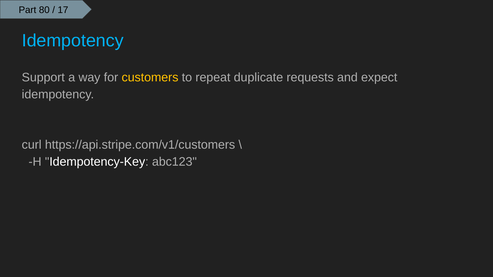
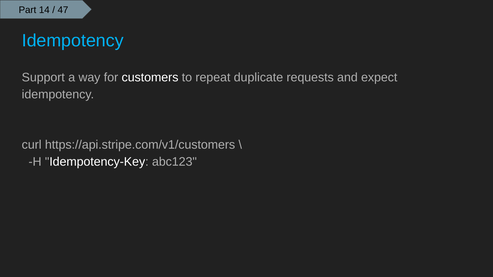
80: 80 -> 14
17: 17 -> 47
customers colour: yellow -> white
